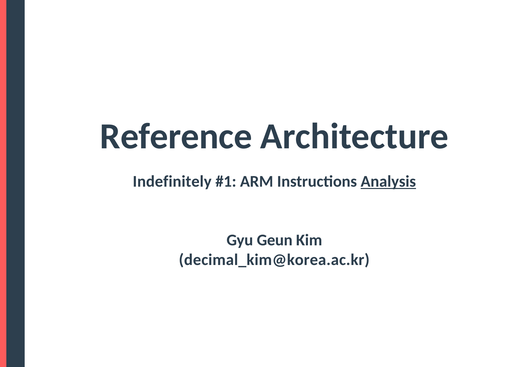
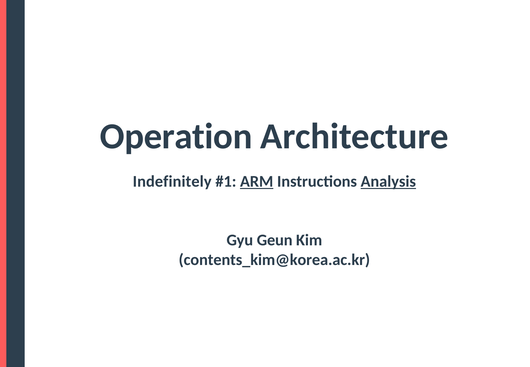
Reference: Reference -> Operation
ARM underline: none -> present
decimal_kim@korea.ac.kr: decimal_kim@korea.ac.kr -> contents_kim@korea.ac.kr
